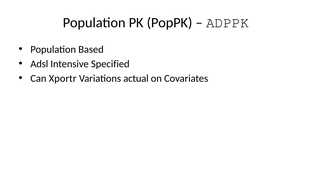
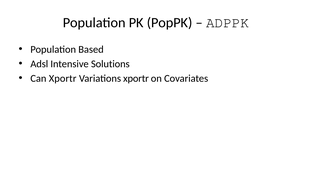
Specified: Specified -> Solutions
Variations actual: actual -> xportr
